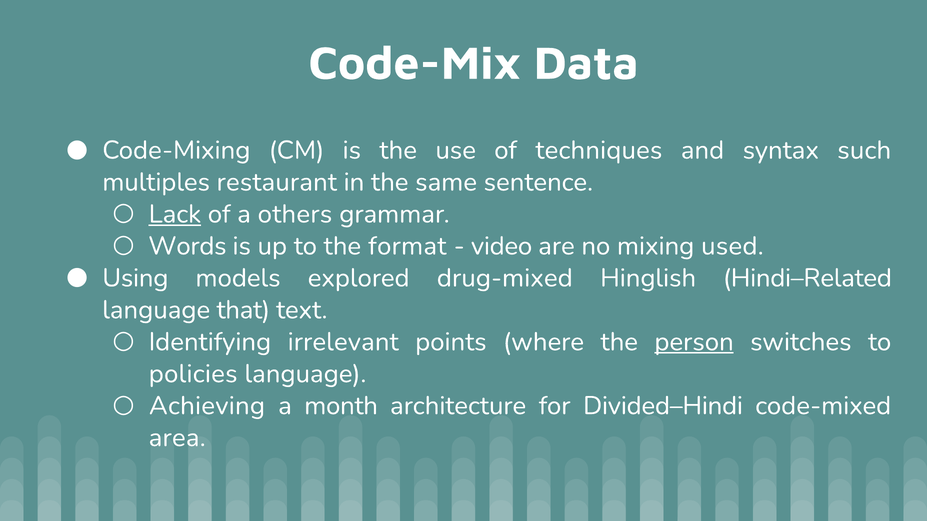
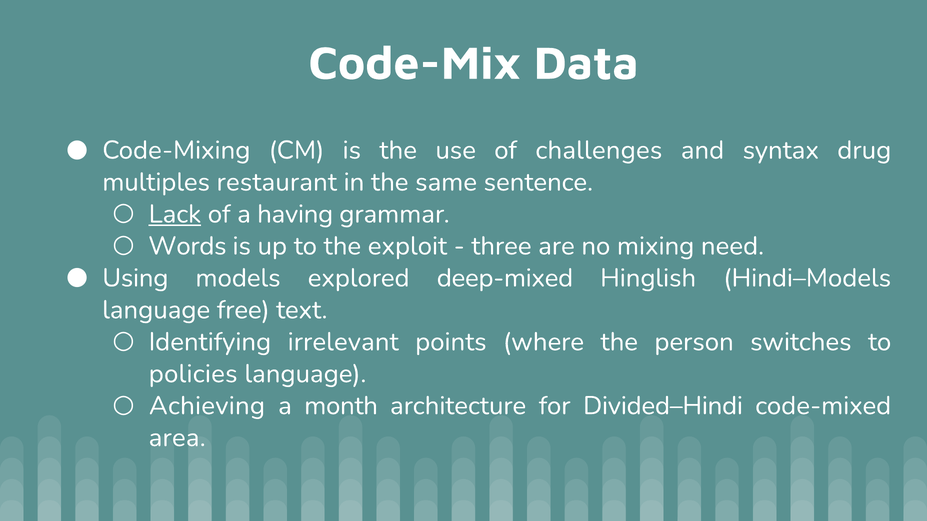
techniques: techniques -> challenges
such: such -> drug
others: others -> having
format: format -> exploit
video: video -> three
used: used -> need
drug-mixed: drug-mixed -> deep-mixed
Hindi–Related: Hindi–Related -> Hindi–Models
that: that -> free
person underline: present -> none
